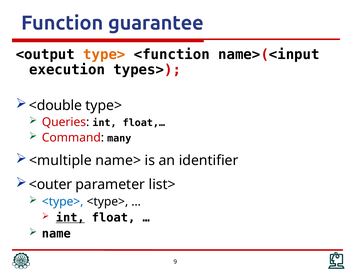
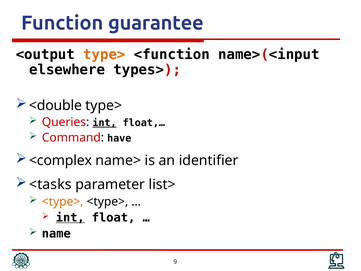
execution: execution -> elsewhere
int at (104, 123) underline: none -> present
many: many -> have
<multiple: <multiple -> <complex
<outer: <outer -> <tasks
<type> at (63, 201) colour: blue -> orange
